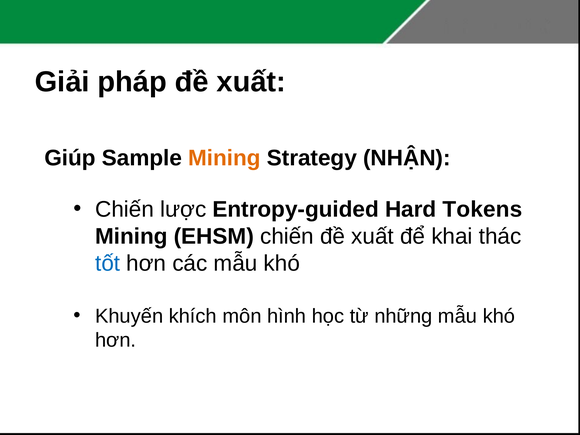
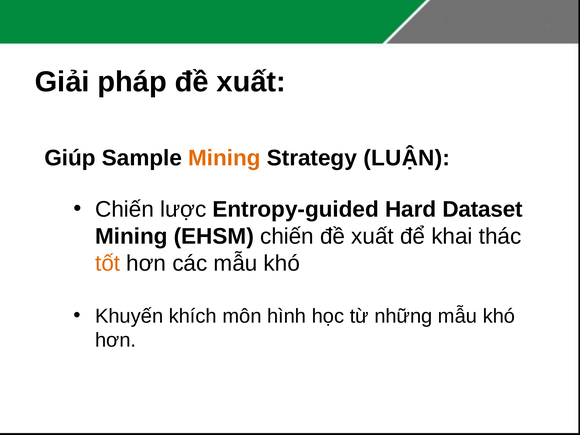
NHẬN: NHẬN -> LUẬN
Tokens: Tokens -> Dataset
tốt colour: blue -> orange
